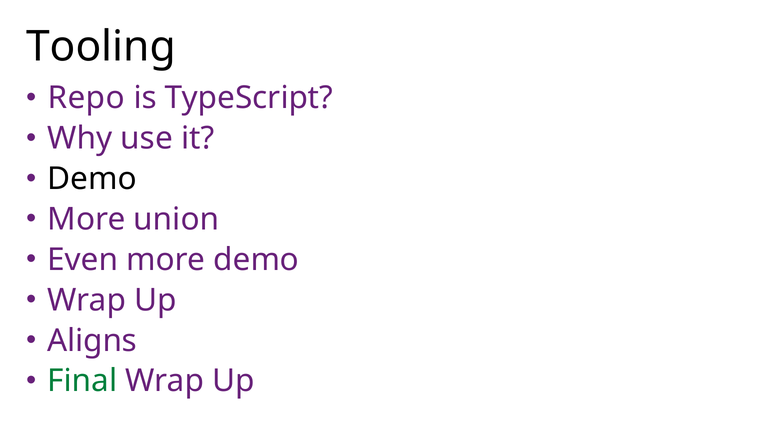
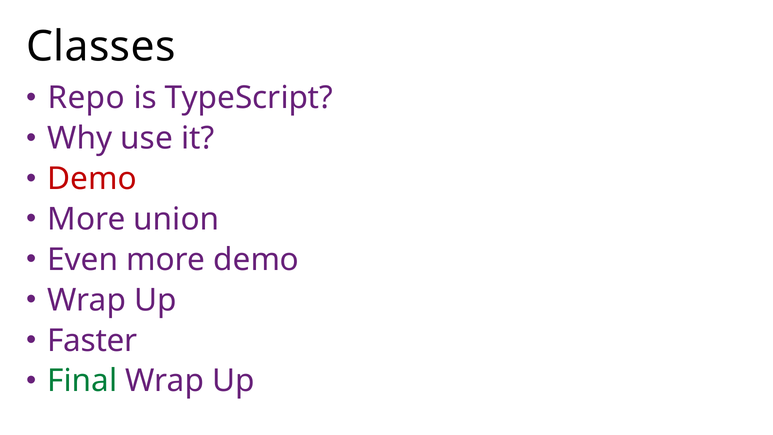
Tooling: Tooling -> Classes
Demo at (92, 179) colour: black -> red
Aligns: Aligns -> Faster
